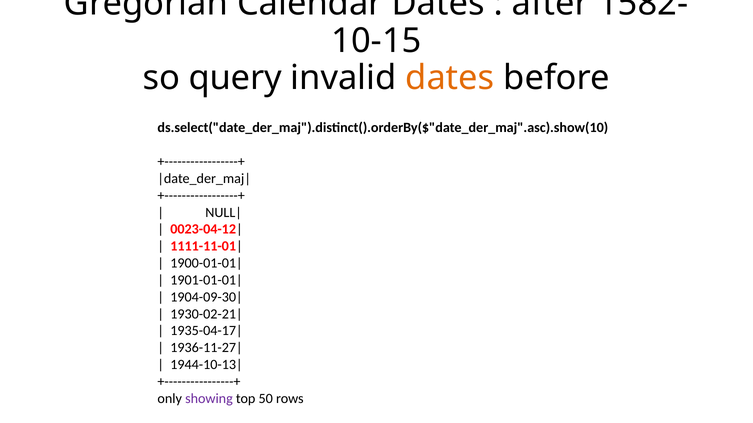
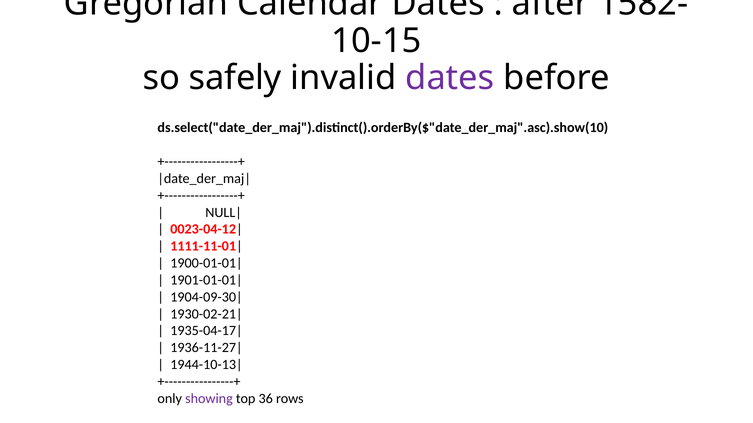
query: query -> safely
dates at (450, 78) colour: orange -> purple
50: 50 -> 36
